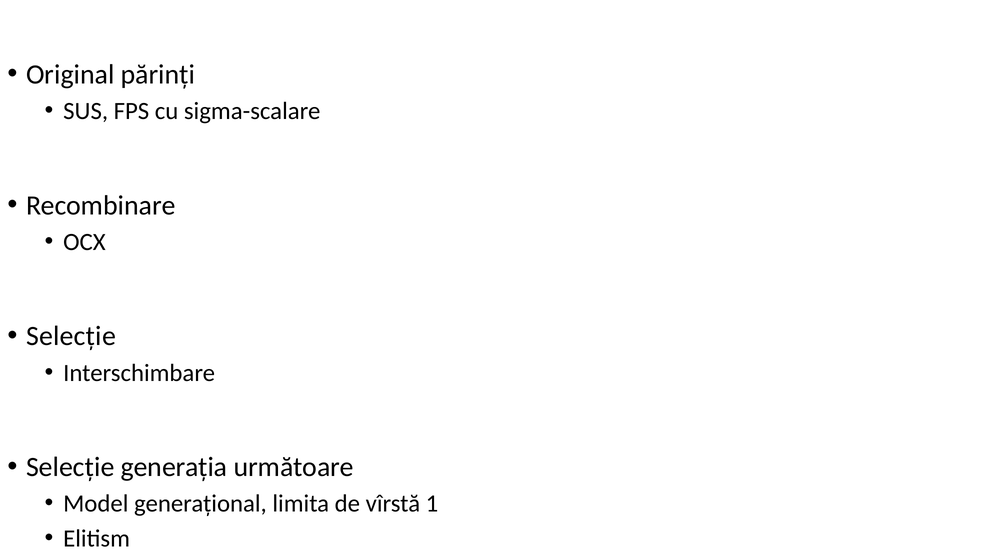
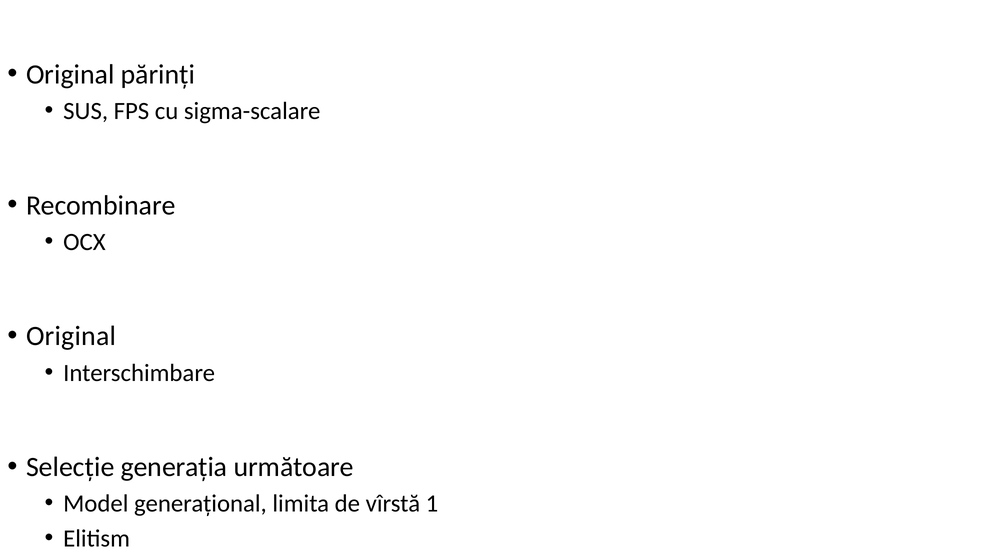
Selecție at (71, 336): Selecție -> Original
